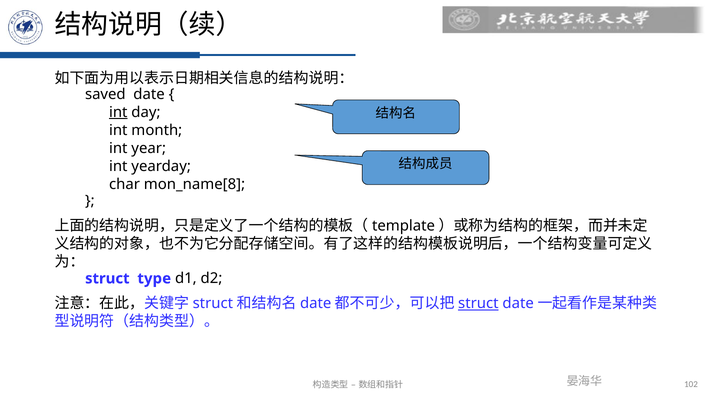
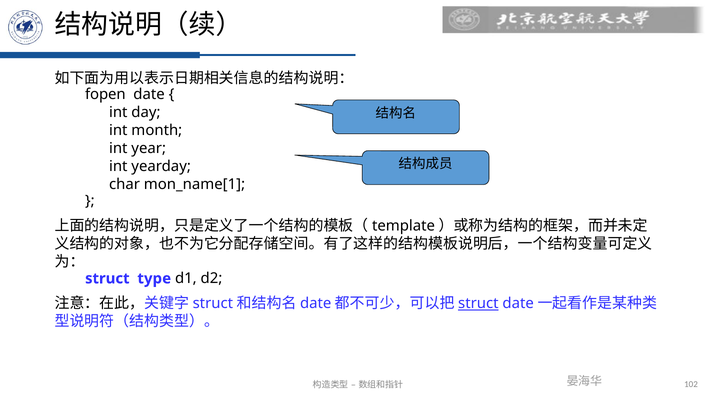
saved: saved -> fopen
int at (118, 112) underline: present -> none
mon_name[8: mon_name[8 -> mon_name[1
